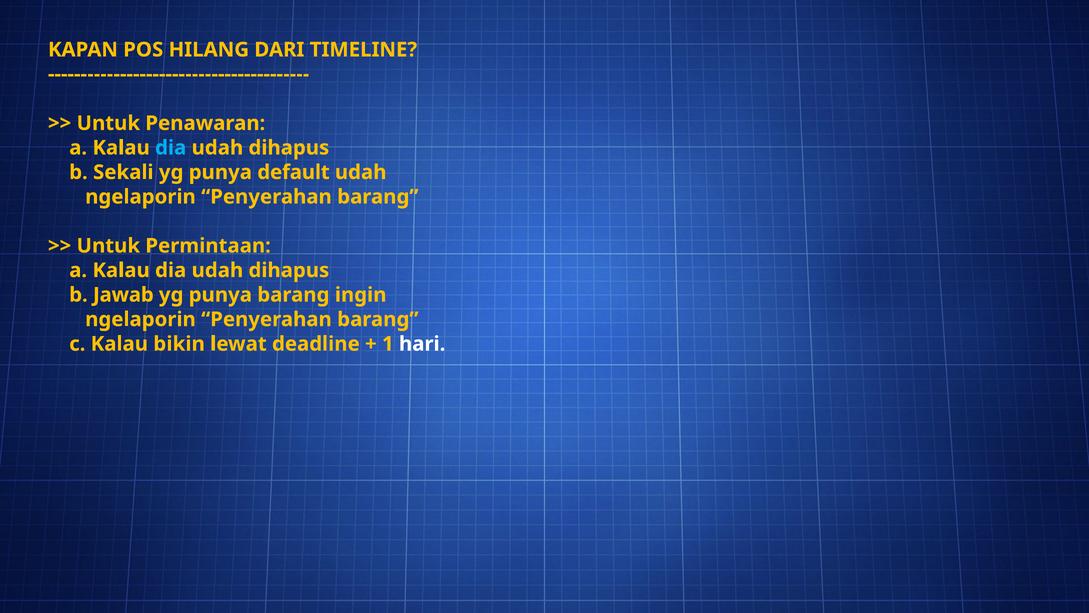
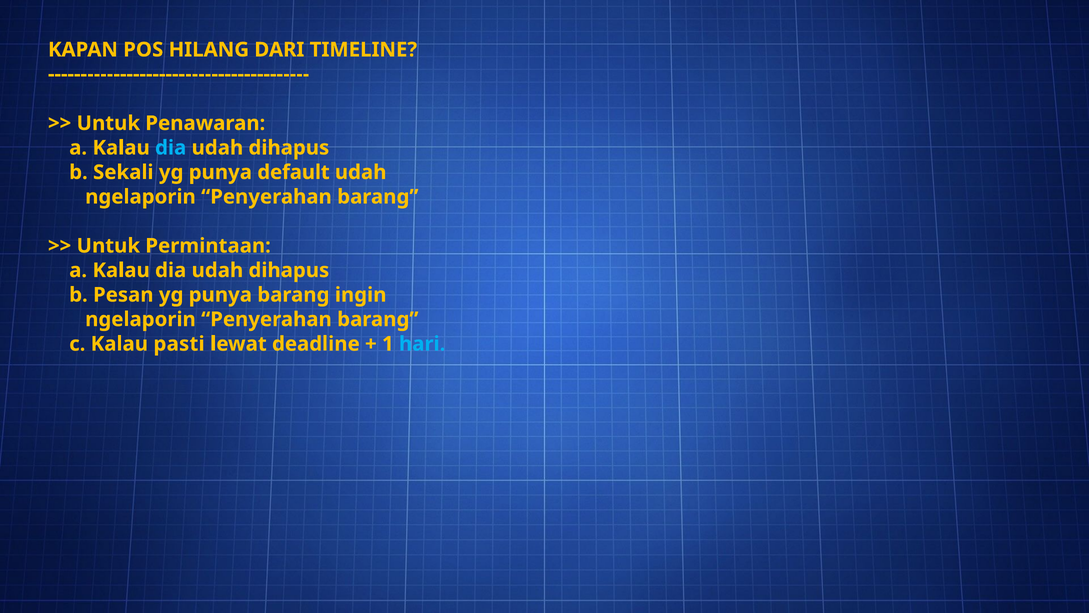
Jawab: Jawab -> Pesan
bikin: bikin -> pasti
hari colour: white -> light blue
